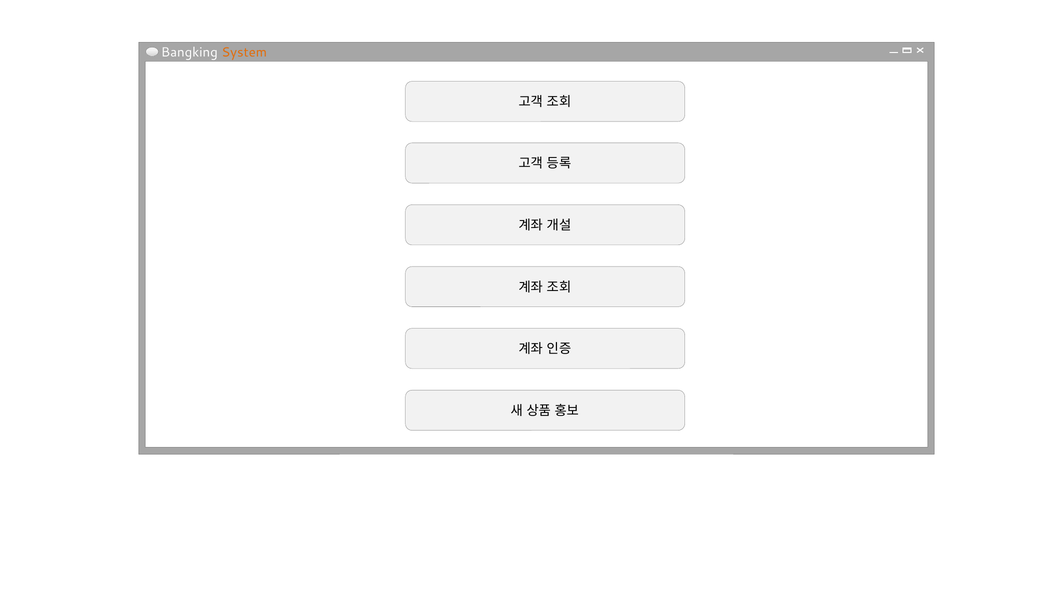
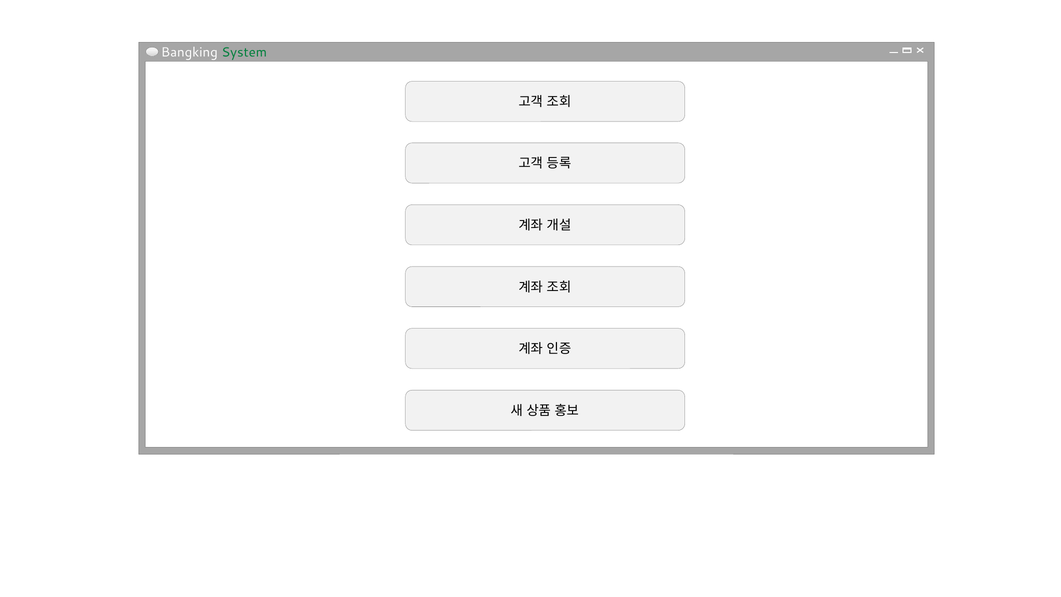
System colour: orange -> green
